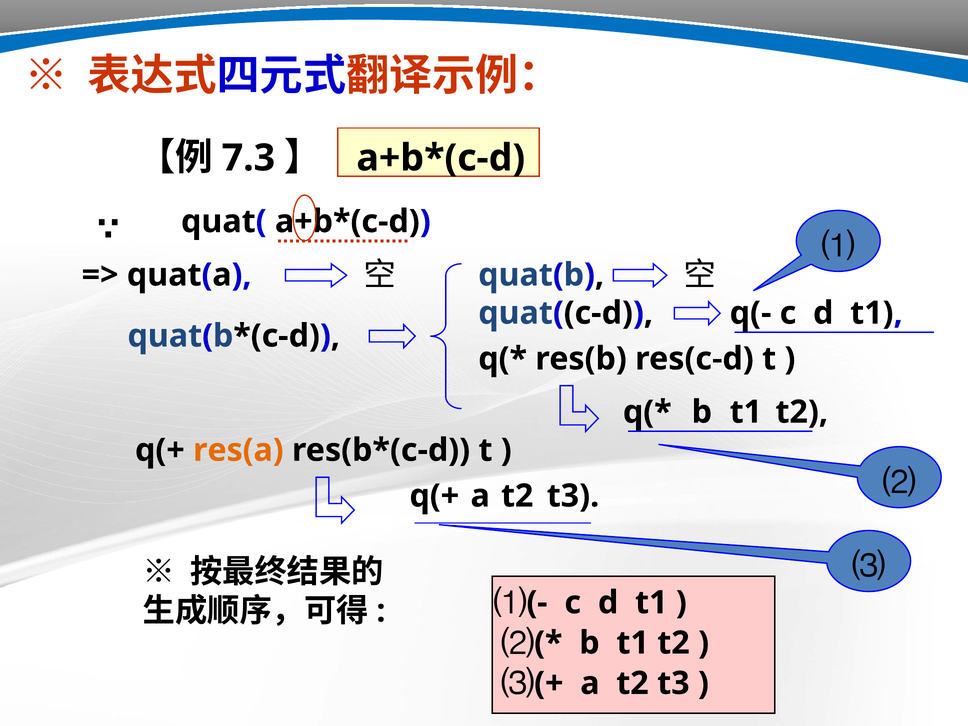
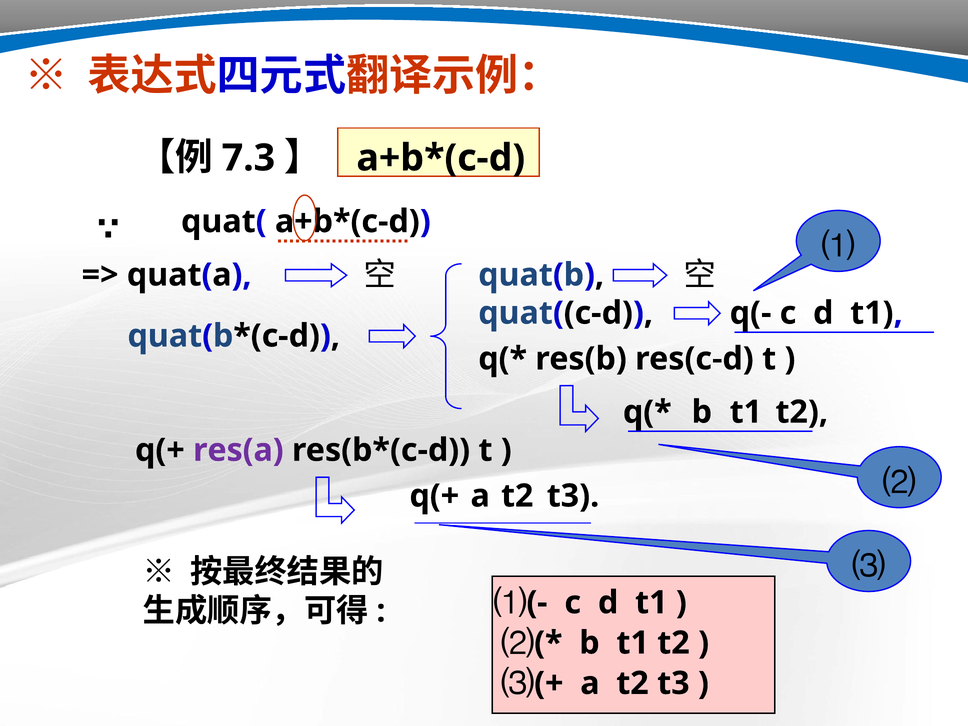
res(a colour: orange -> purple
